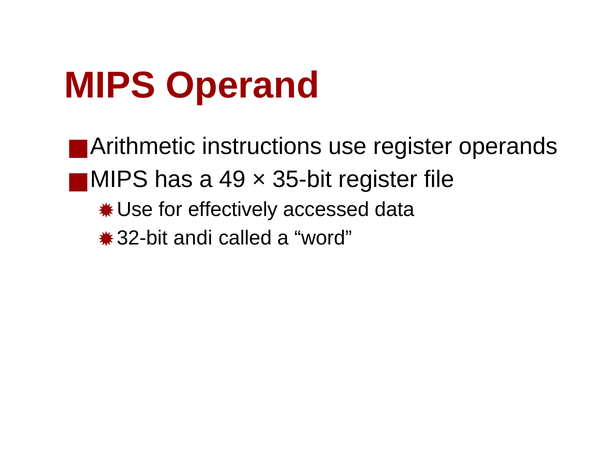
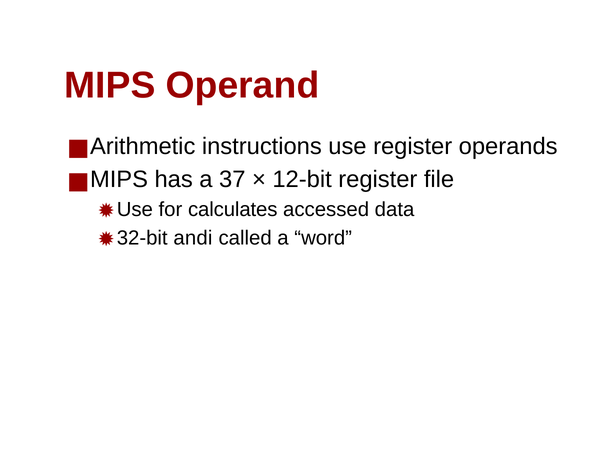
49: 49 -> 37
35-bit: 35-bit -> 12-bit
effectively: effectively -> calculates
